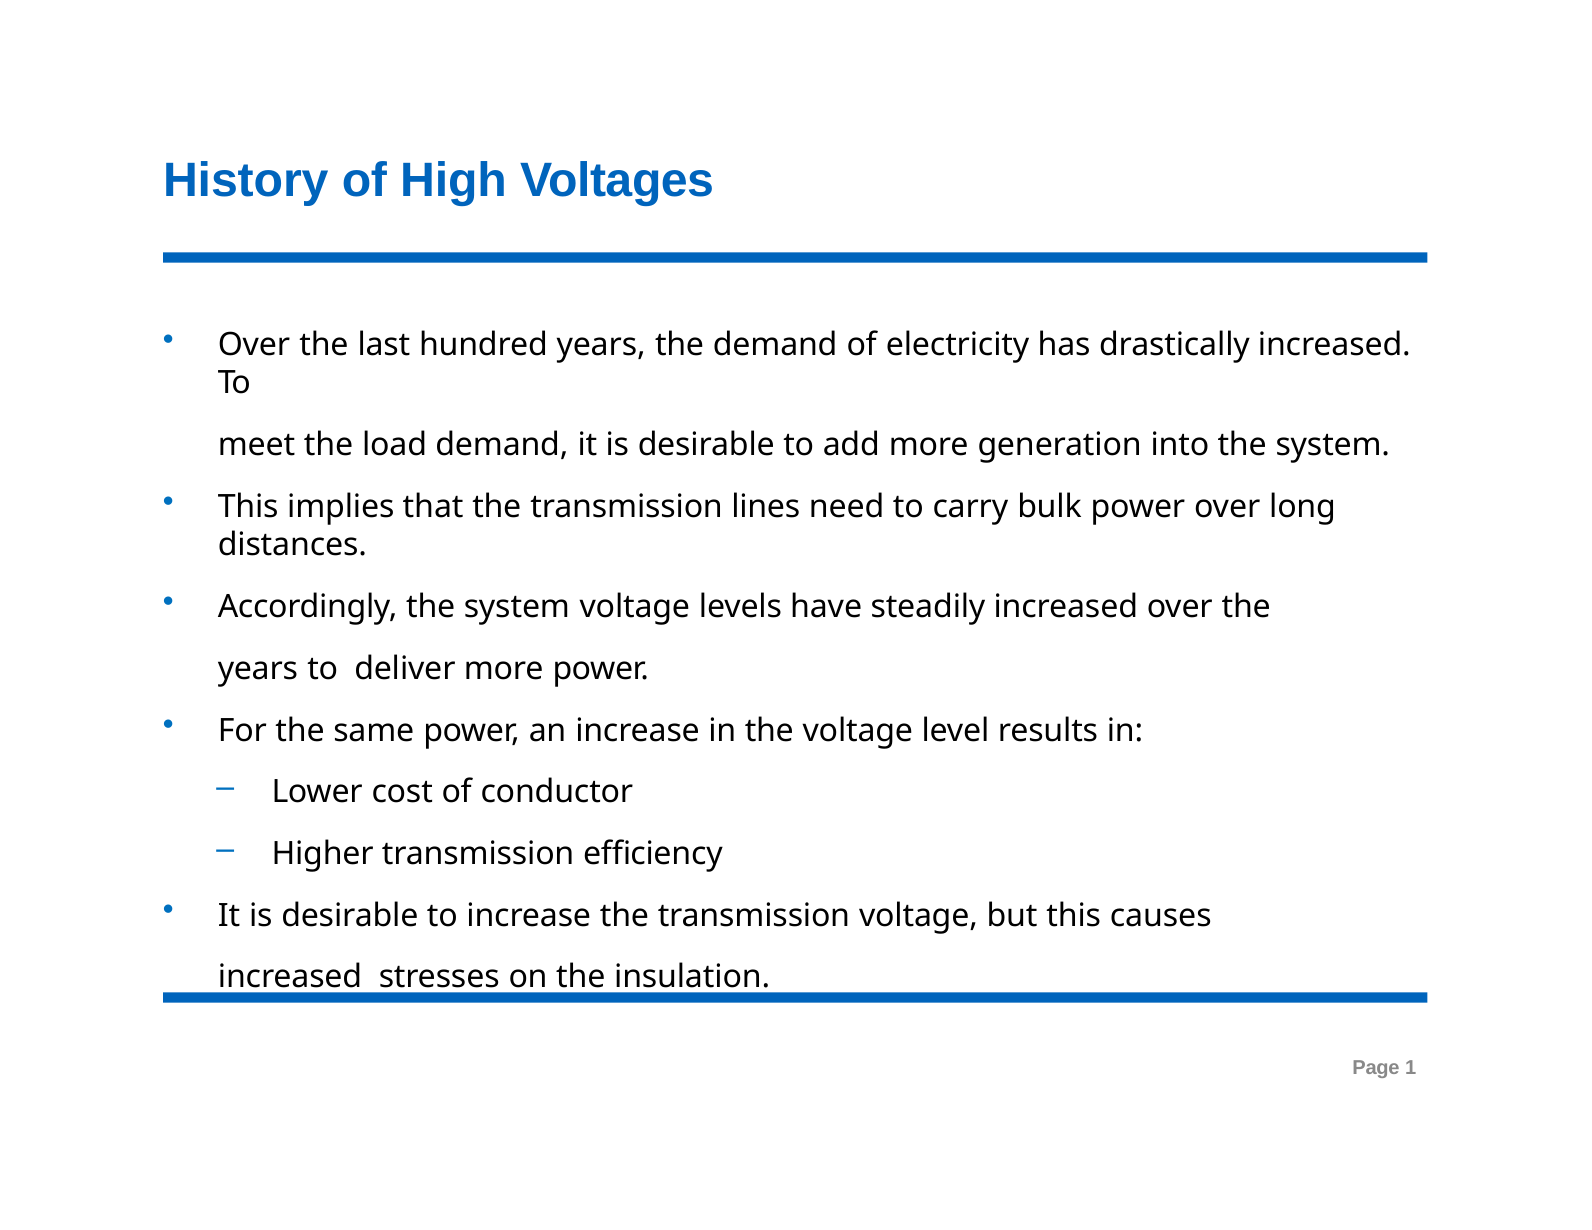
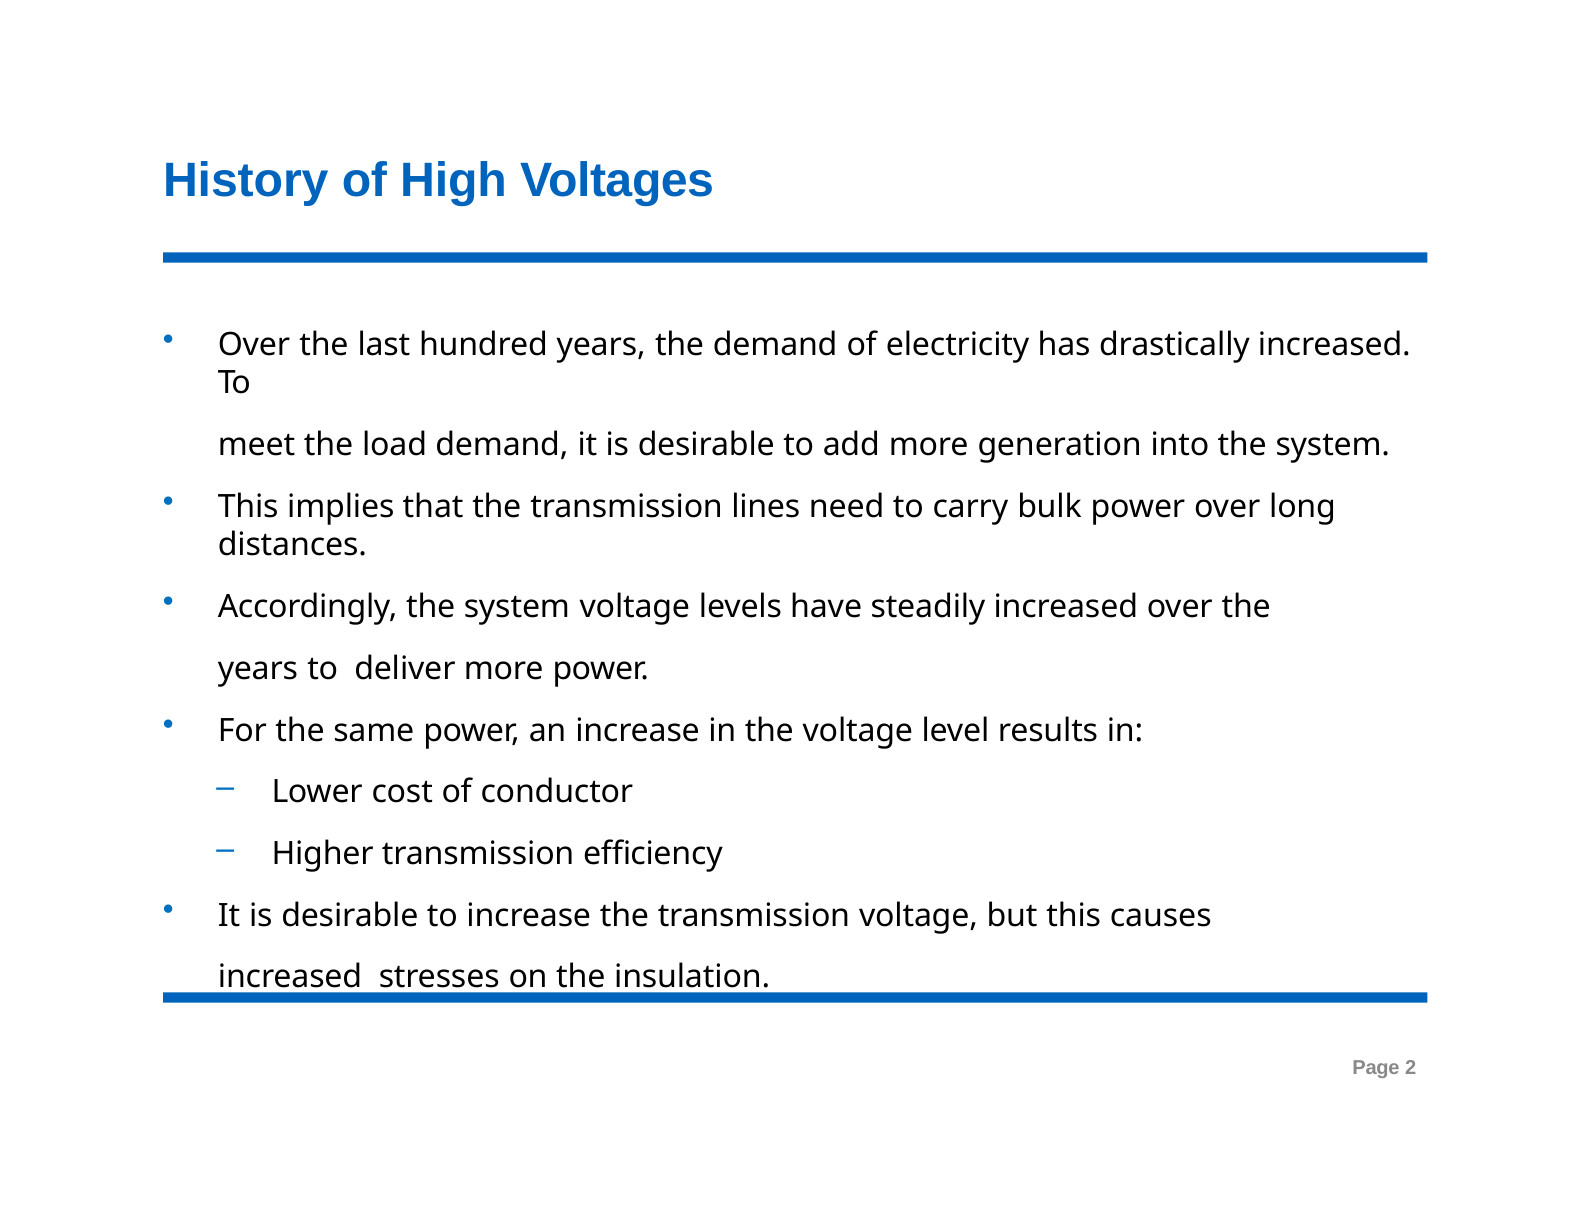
1: 1 -> 2
